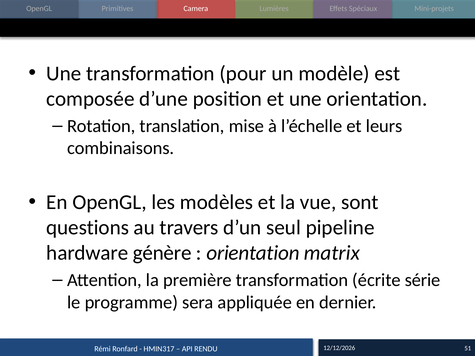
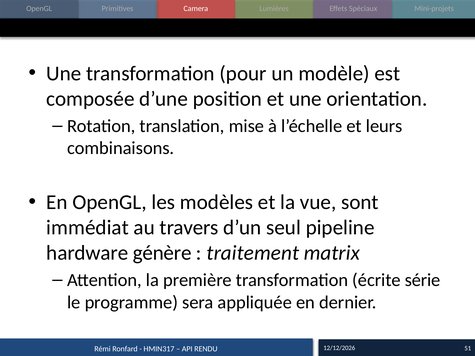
questions: questions -> immédiat
orientation at (253, 253): orientation -> traitement
